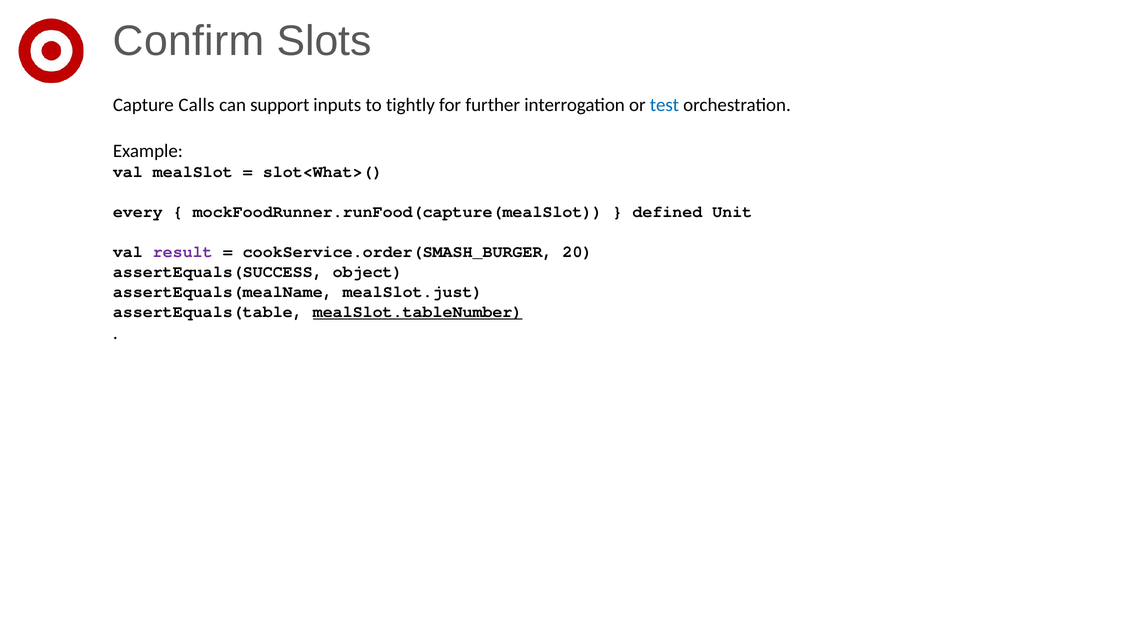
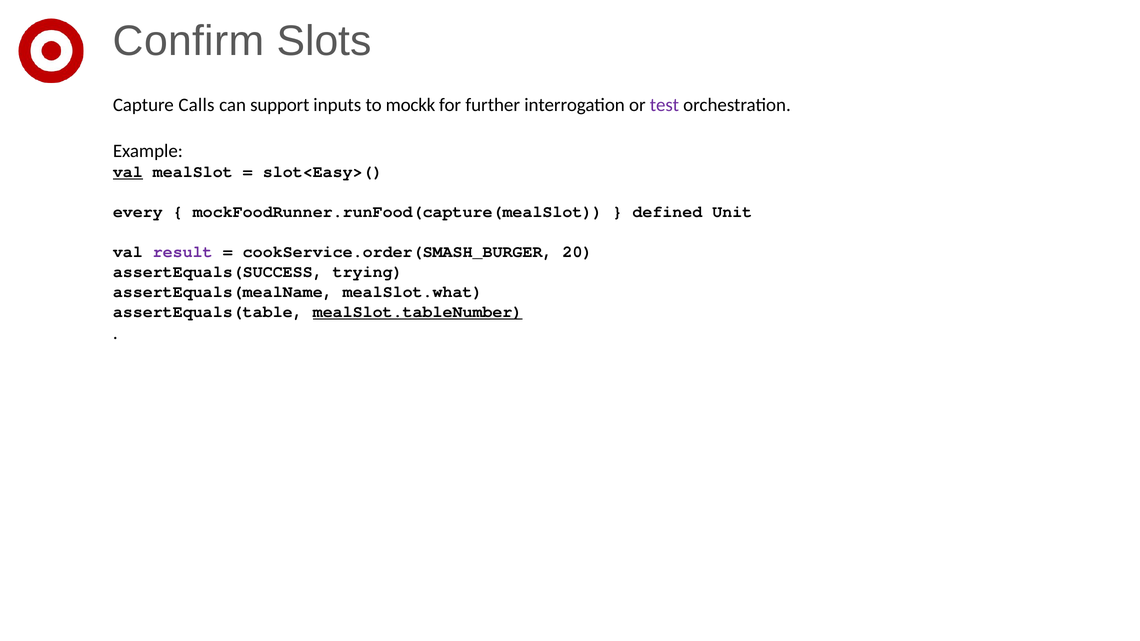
tightly: tightly -> mockk
test colour: blue -> purple
val at (128, 172) underline: none -> present
slot<What>(: slot<What>( -> slot<Easy>(
object: object -> trying
mealSlot.just: mealSlot.just -> mealSlot.what
